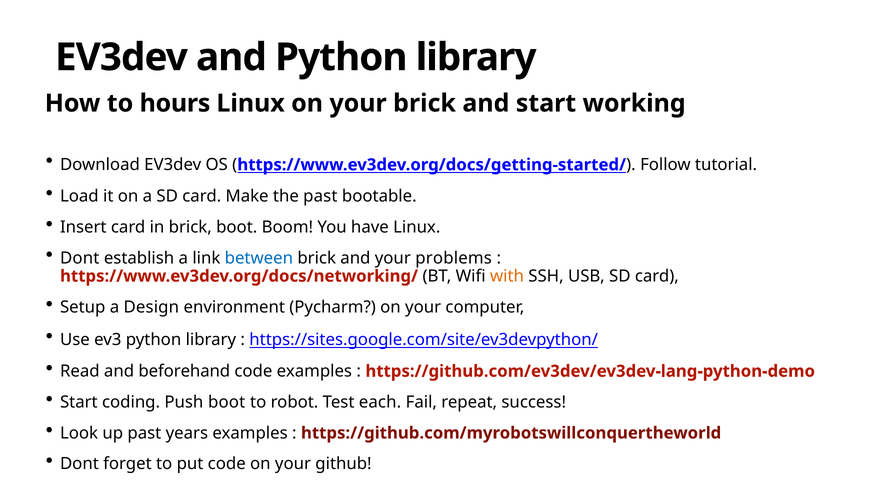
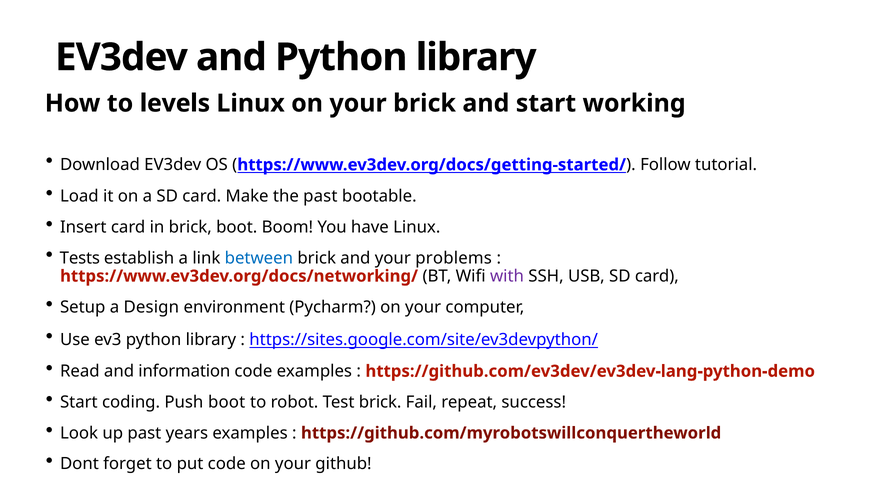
hours: hours -> levels
Dont at (80, 258): Dont -> Tests
with colour: orange -> purple
beforehand: beforehand -> information
Test each: each -> brick
